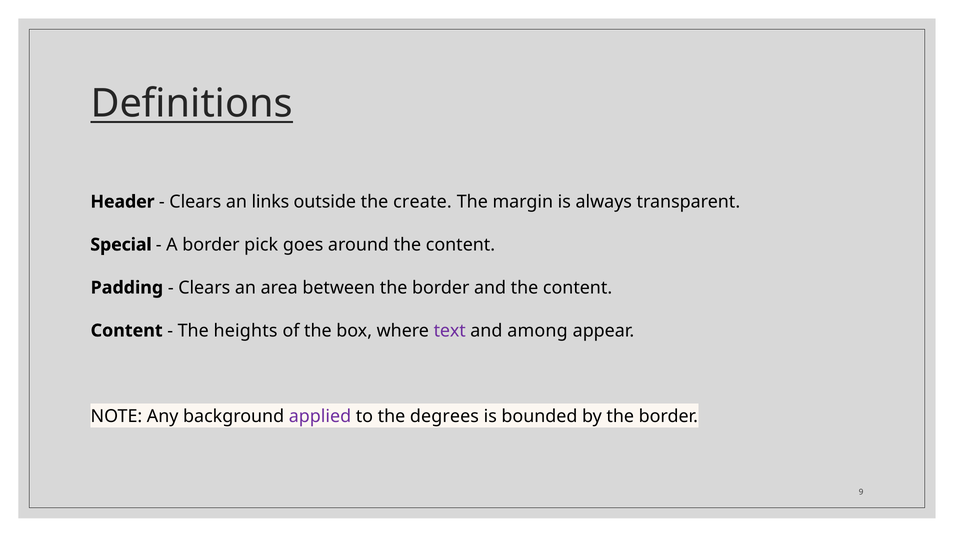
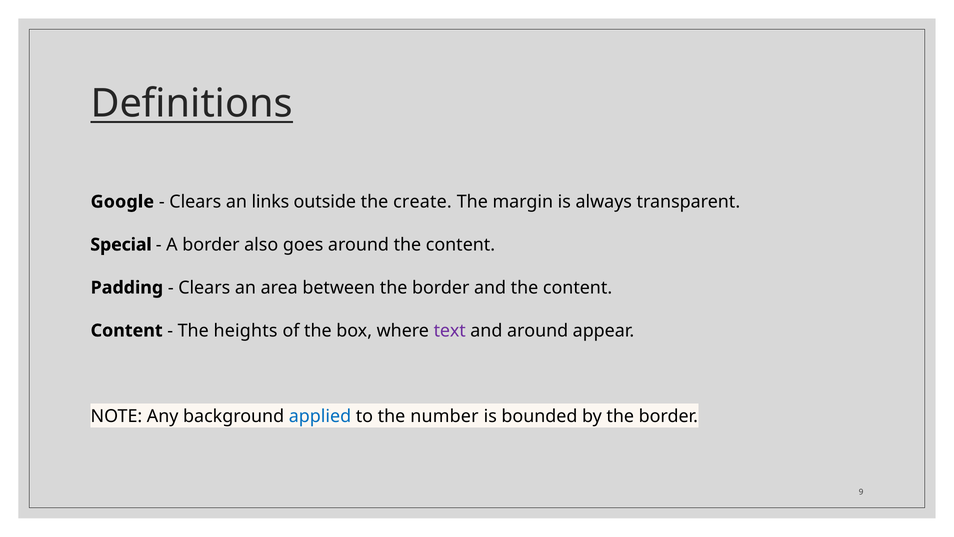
Header: Header -> Google
pick: pick -> also
and among: among -> around
applied colour: purple -> blue
degrees: degrees -> number
